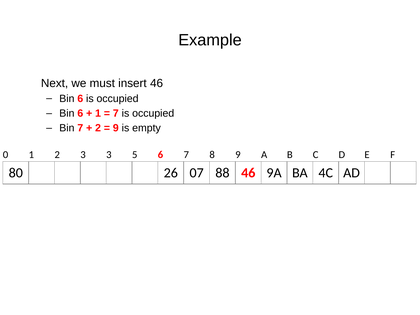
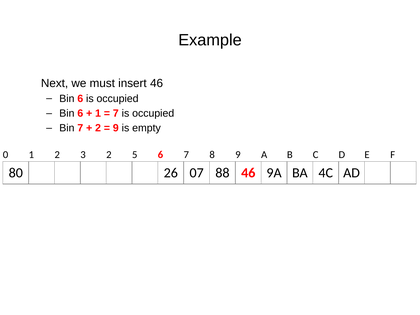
3 3: 3 -> 2
